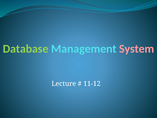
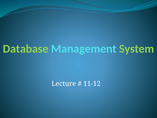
System colour: pink -> light green
